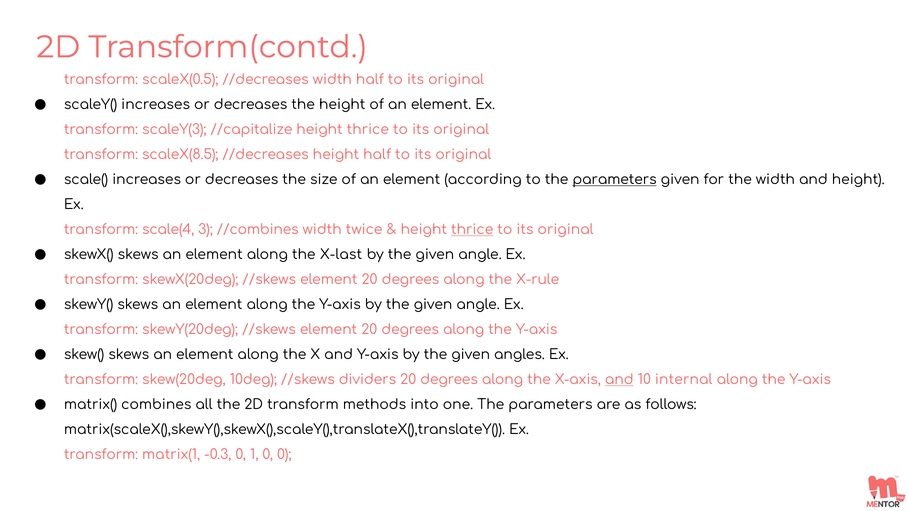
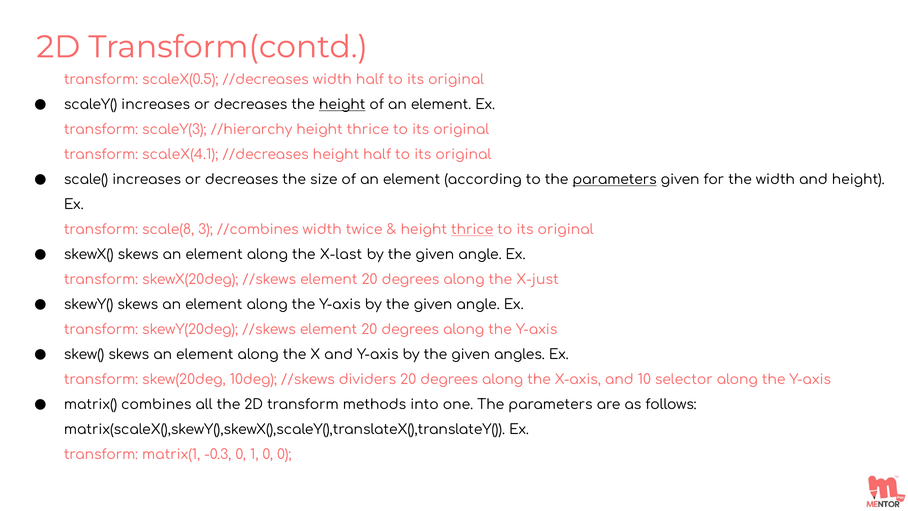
height at (342, 105) underline: none -> present
//capitalize: //capitalize -> //hierarchy
scaleX(8.5: scaleX(8.5 -> scaleX(4.1
scale(4: scale(4 -> scale(8
X-rule: X-rule -> X-just
and at (619, 380) underline: present -> none
internal: internal -> selector
